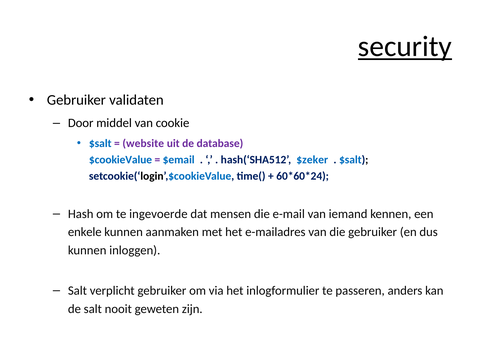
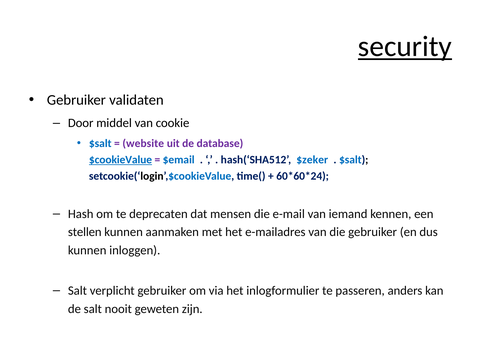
$cookieValue underline: none -> present
ingevoerde: ingevoerde -> deprecaten
enkele: enkele -> stellen
